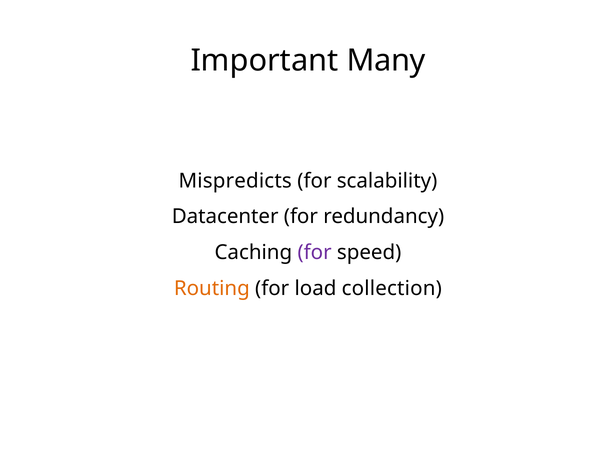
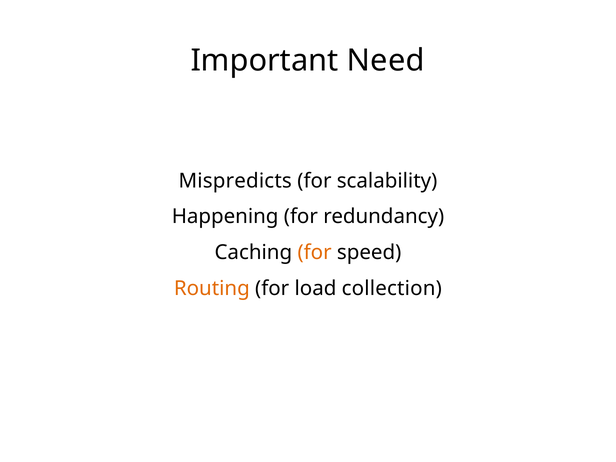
Many: Many -> Need
Datacenter: Datacenter -> Happening
for at (315, 253) colour: purple -> orange
